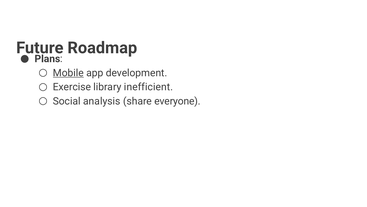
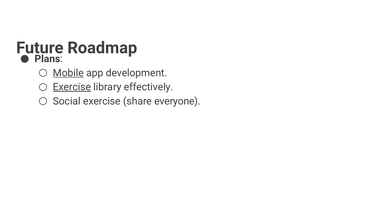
Exercise at (72, 87) underline: none -> present
inefficient: inefficient -> effectively
Social analysis: analysis -> exercise
